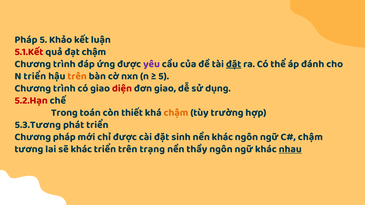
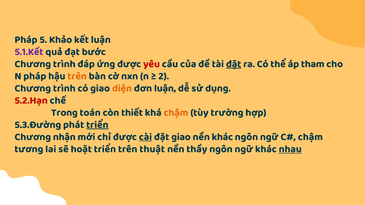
5.1.Kết colour: red -> purple
đạt chậm: chậm -> bước
yêu colour: purple -> red
đánh: đánh -> tham
N triển: triển -> pháp
5 at (164, 76): 5 -> 2
diện colour: red -> orange
đơn giao: giao -> luận
5.3.Tương: 5.3.Tương -> 5.3.Đường
triển at (97, 125) underline: none -> present
Chương pháp: pháp -> nhận
cài underline: none -> present
đặt sinh: sinh -> giao
sẽ khác: khác -> hoặt
trạng: trạng -> thuật
